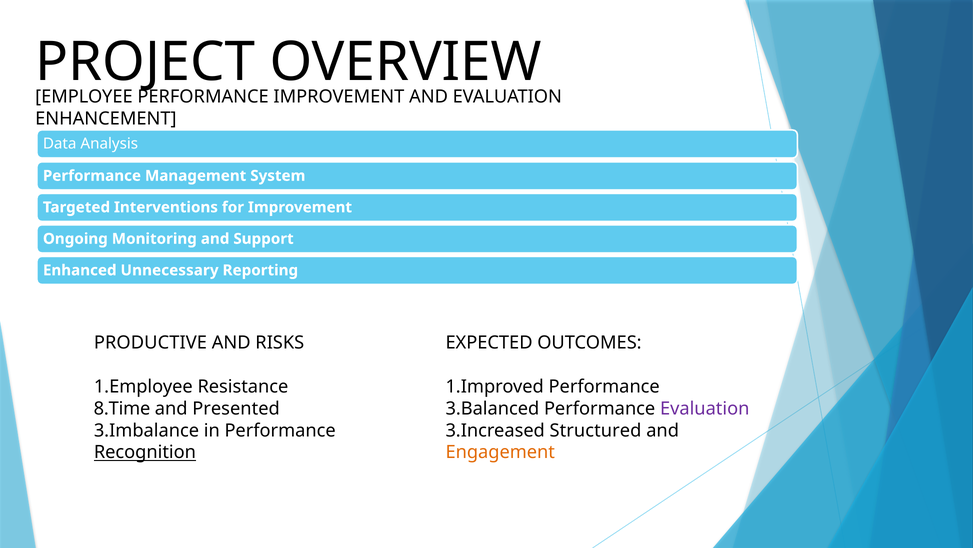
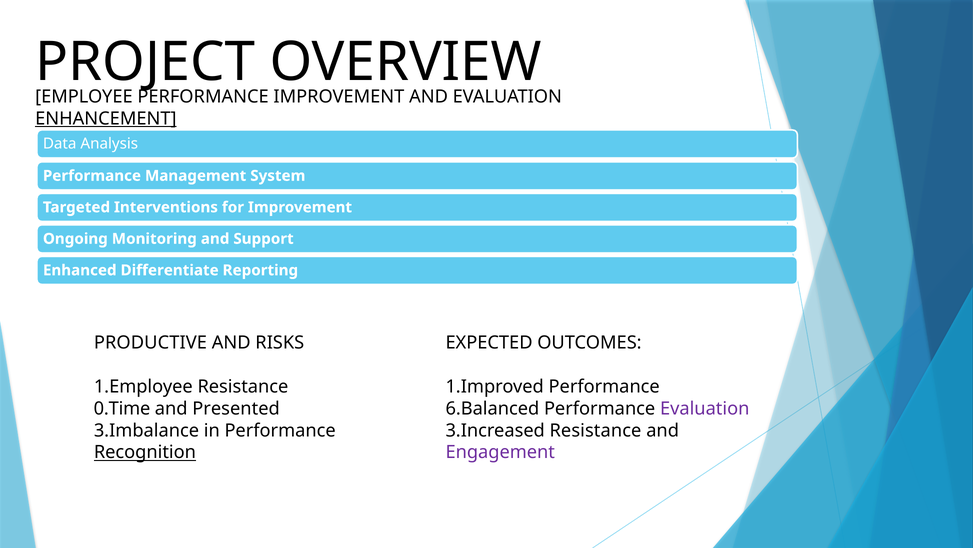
ENHANCEMENT underline: none -> present
Unnecessary: Unnecessary -> Differentiate
8.Time: 8.Time -> 0.Time
3.Balanced: 3.Balanced -> 6.Balanced
3.Increased Structured: Structured -> Resistance
Engagement colour: orange -> purple
